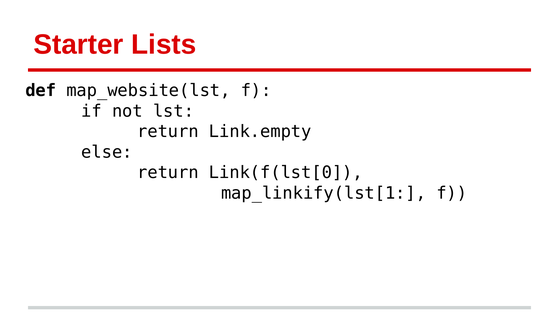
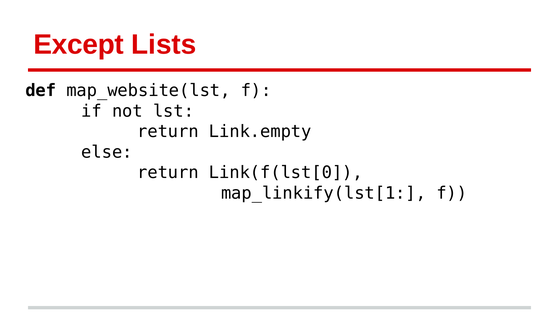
Starter: Starter -> Except
